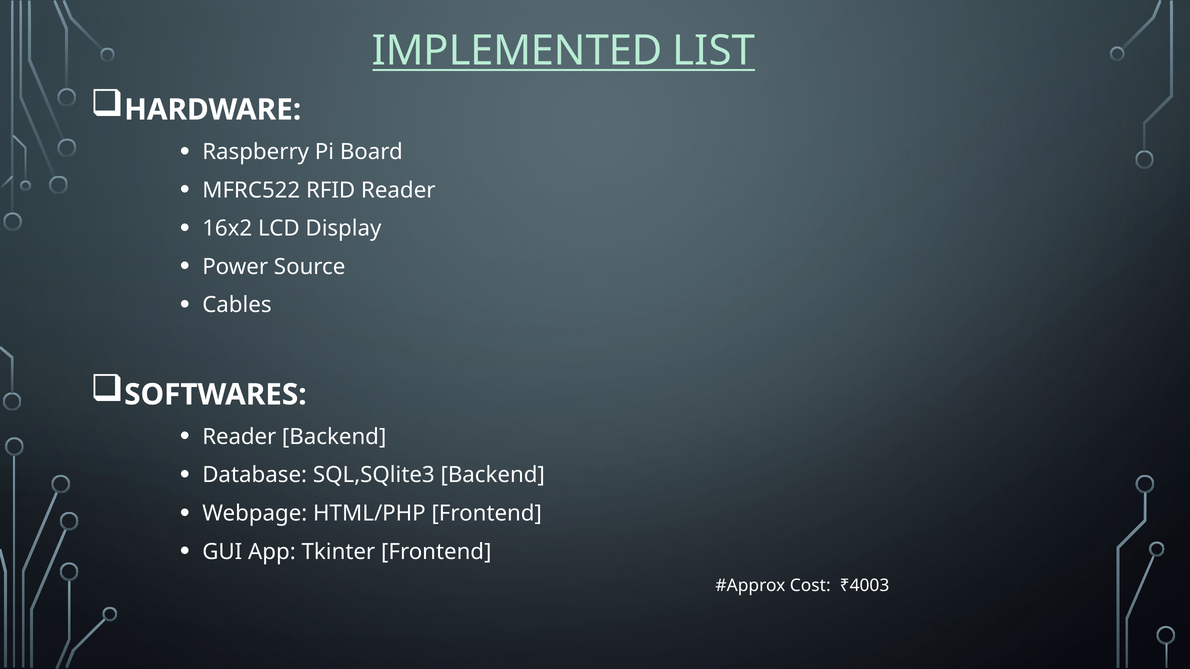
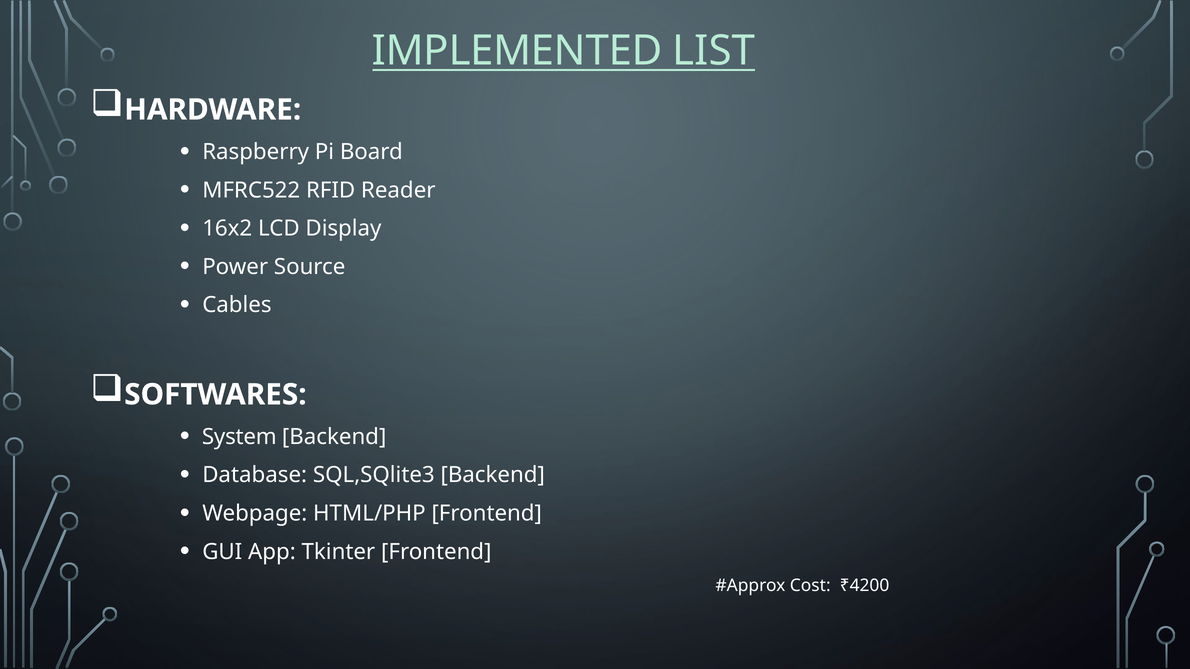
Reader at (239, 437): Reader -> System
₹4003: ₹4003 -> ₹4200
